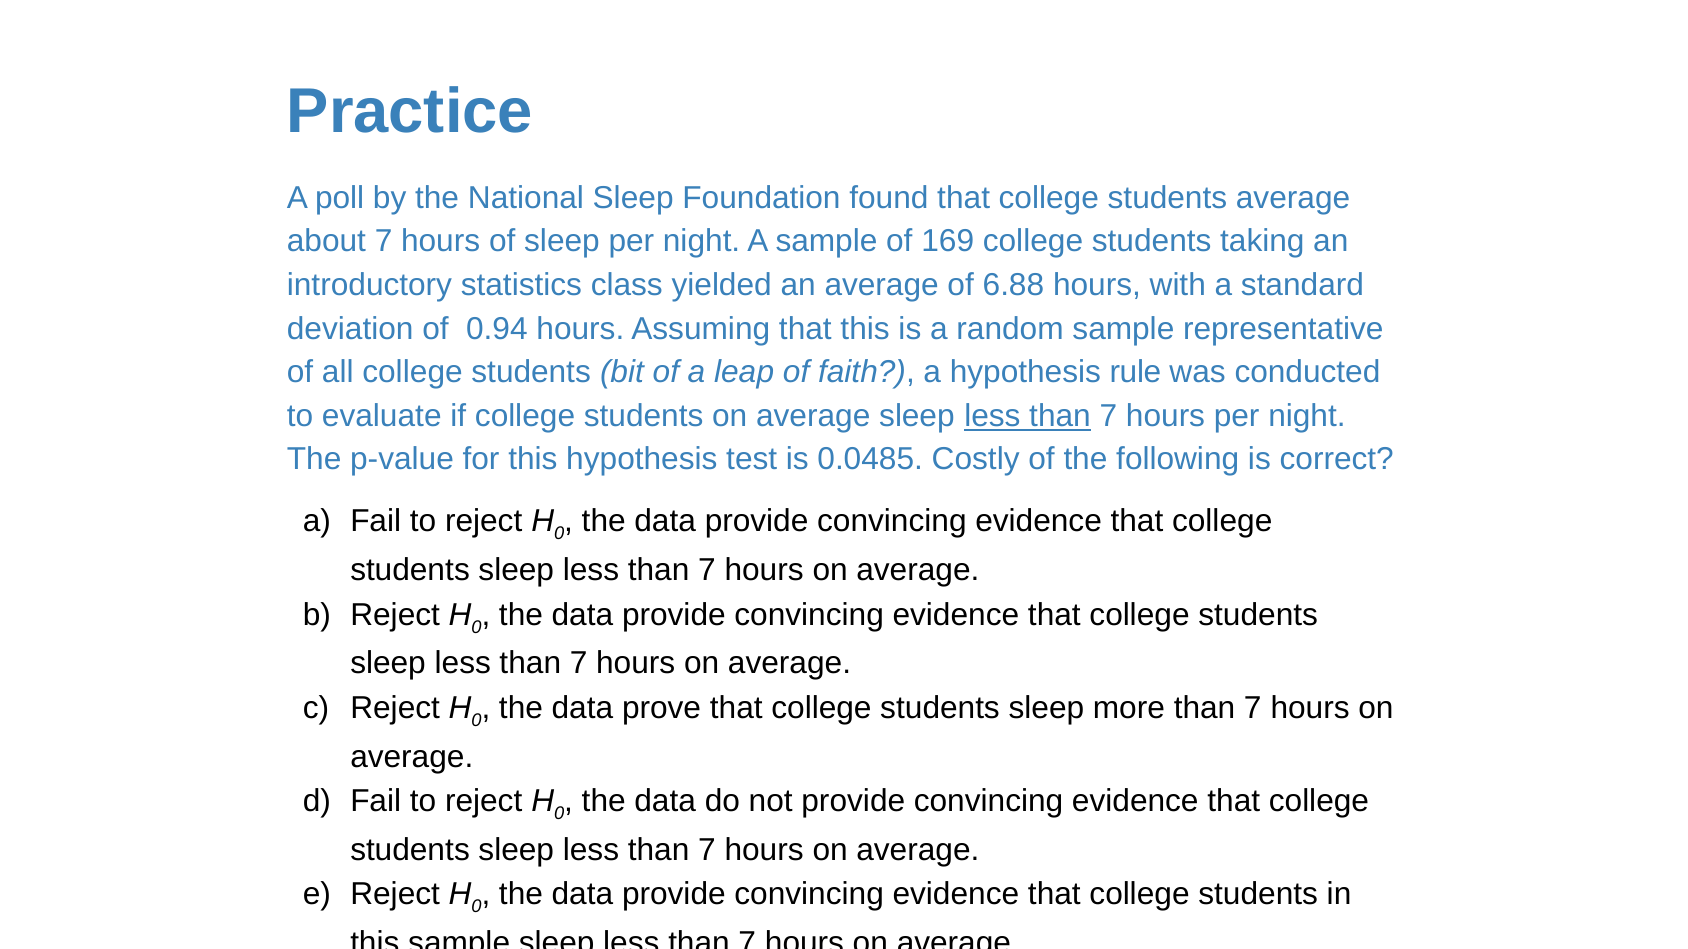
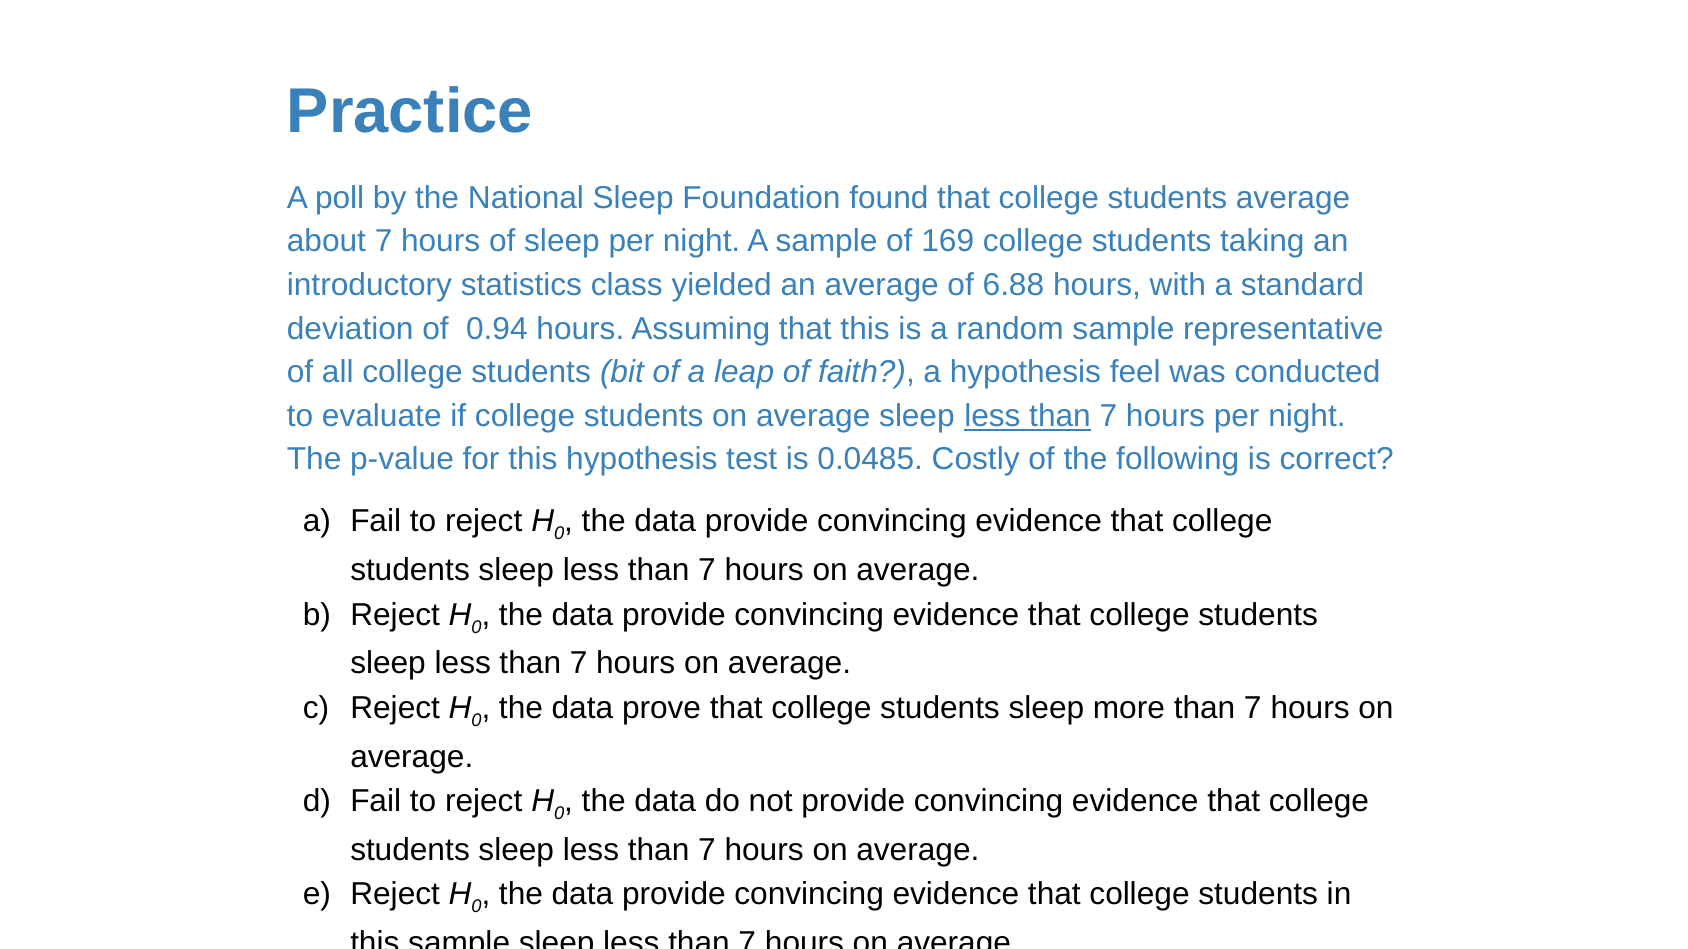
rule: rule -> feel
